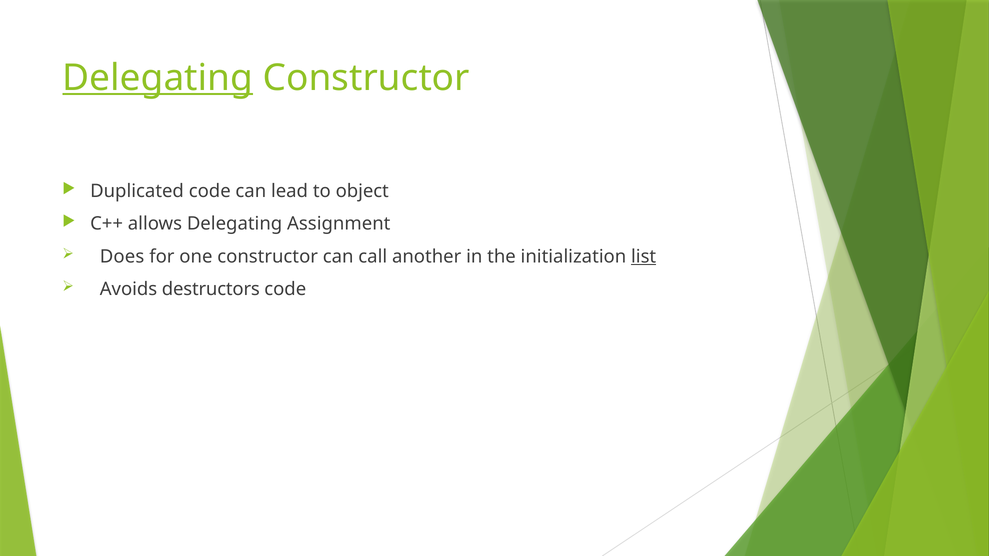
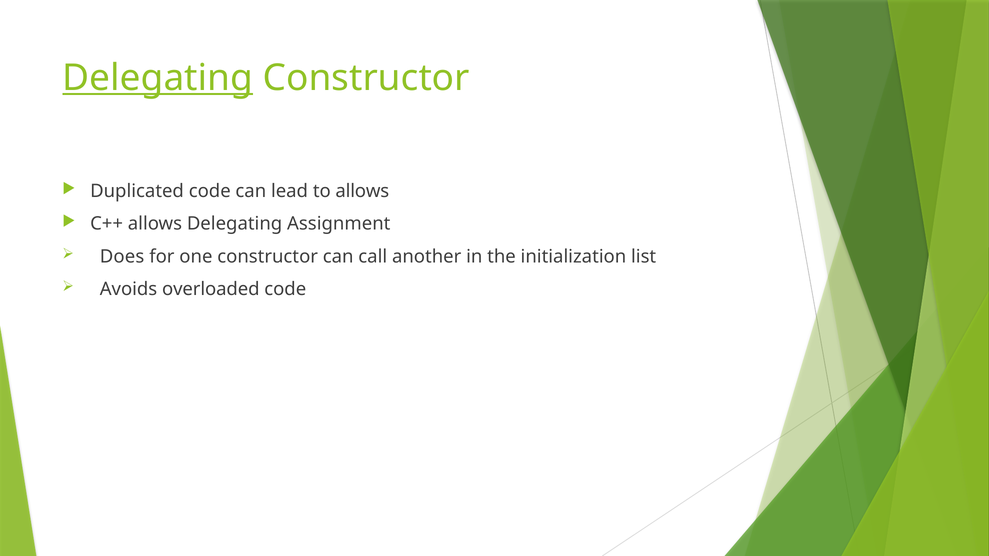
to object: object -> allows
list underline: present -> none
destructors: destructors -> overloaded
